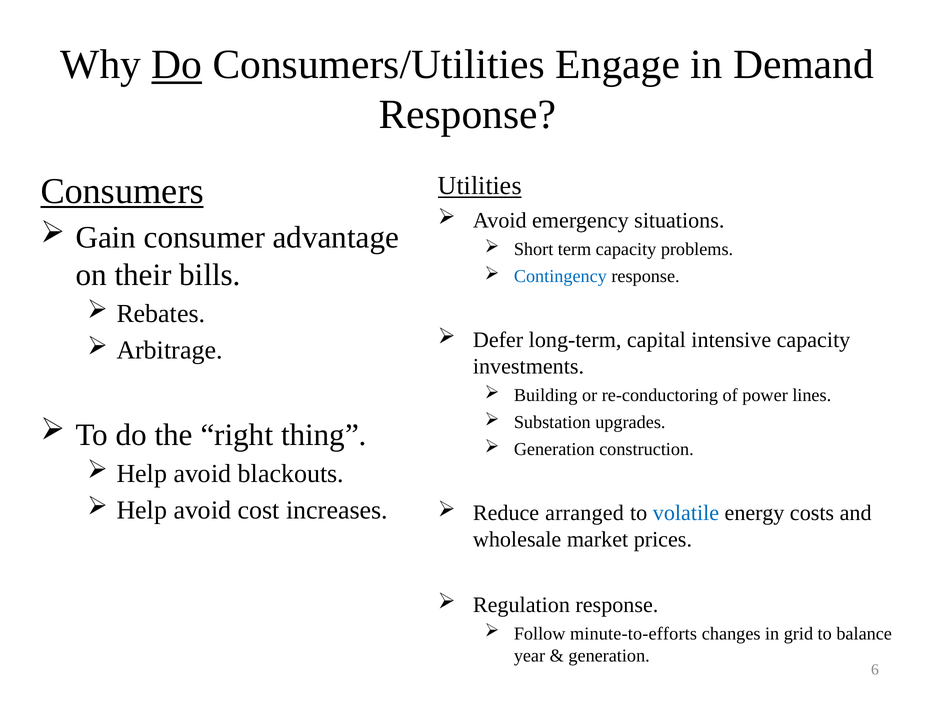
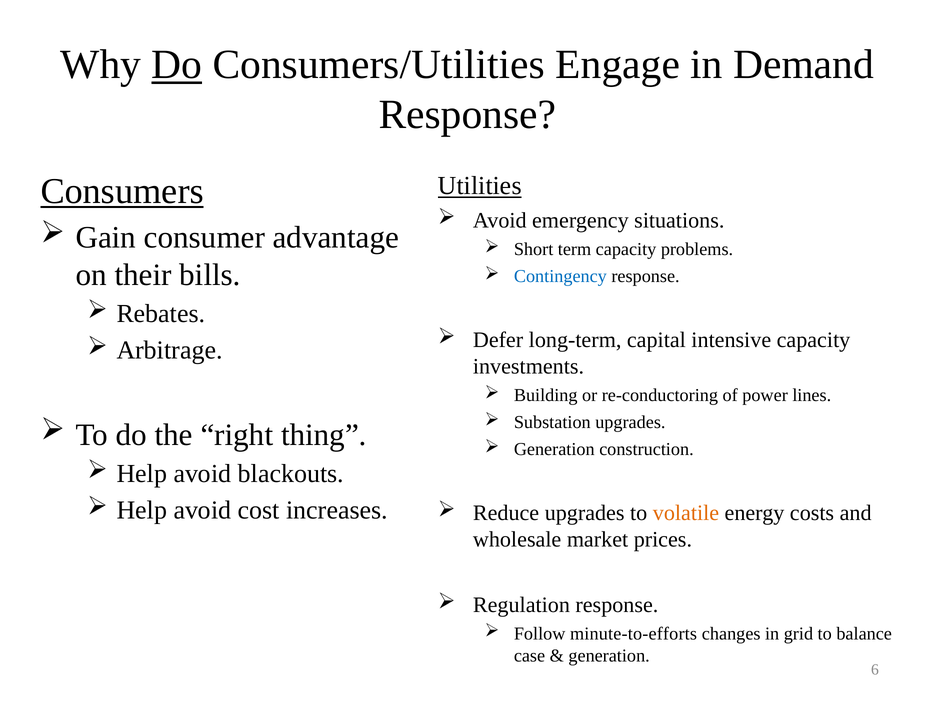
Reduce arranged: arranged -> upgrades
volatile colour: blue -> orange
year: year -> case
